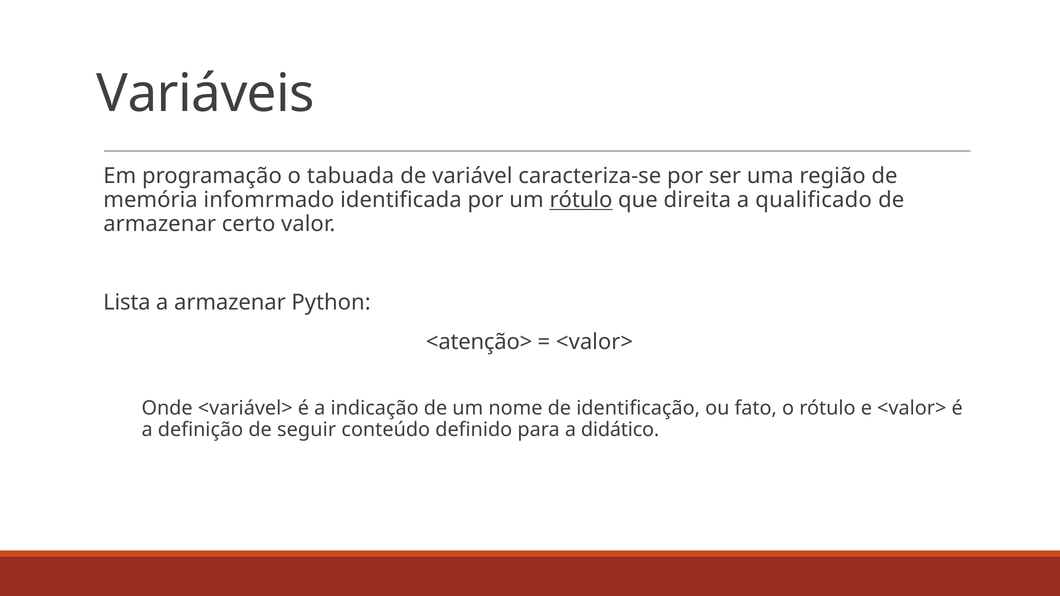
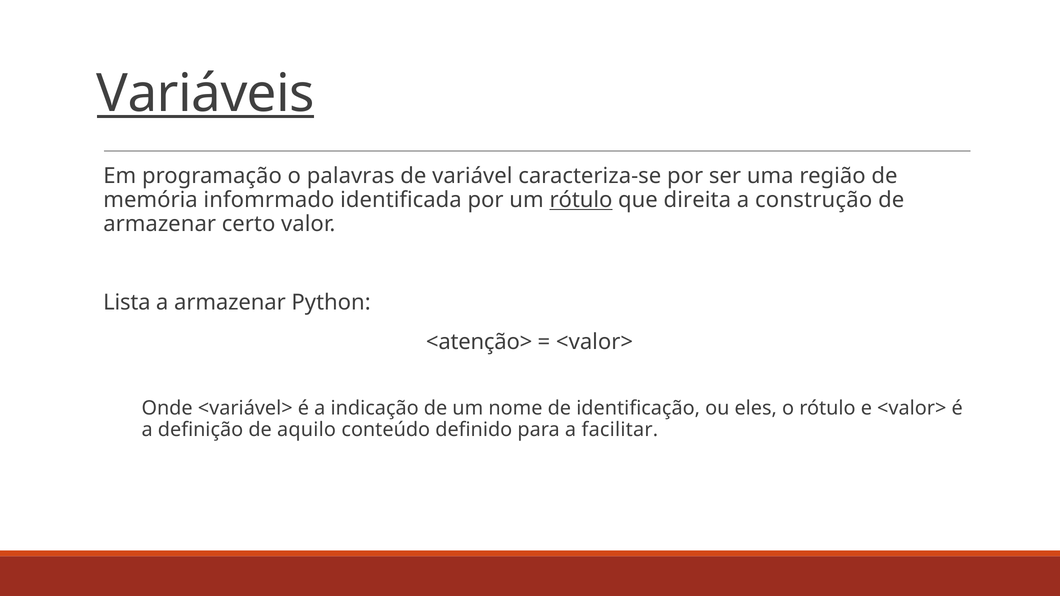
Variáveis underline: none -> present
tabuada: tabuada -> palavras
qualificado: qualificado -> construção
fato: fato -> eles
seguir: seguir -> aquilo
didático: didático -> facilitar
